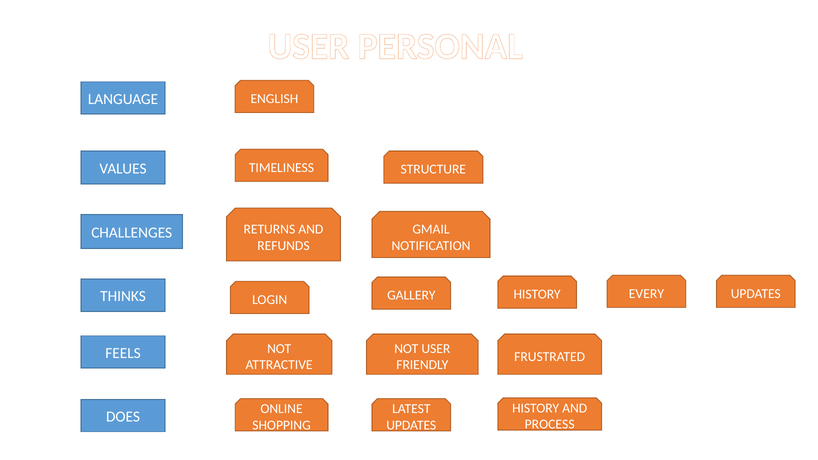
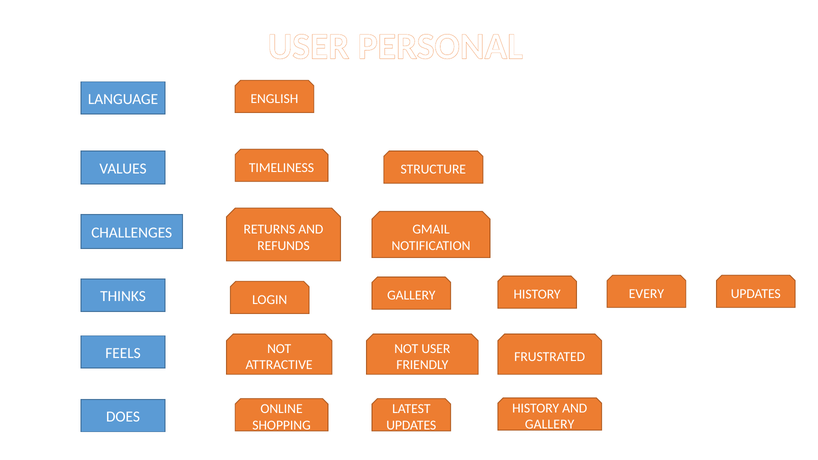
PROCESS at (550, 425): PROCESS -> GALLERY
